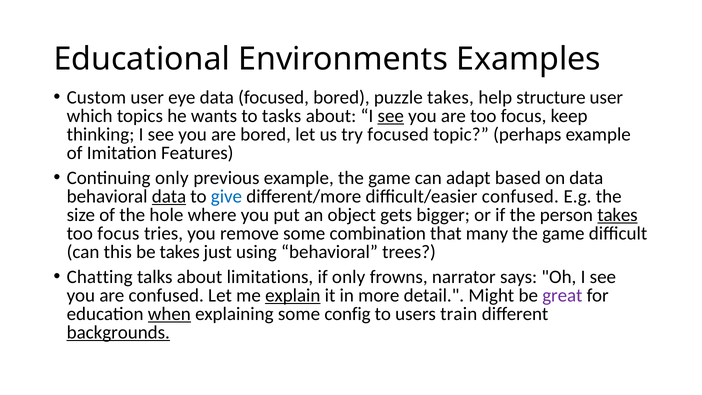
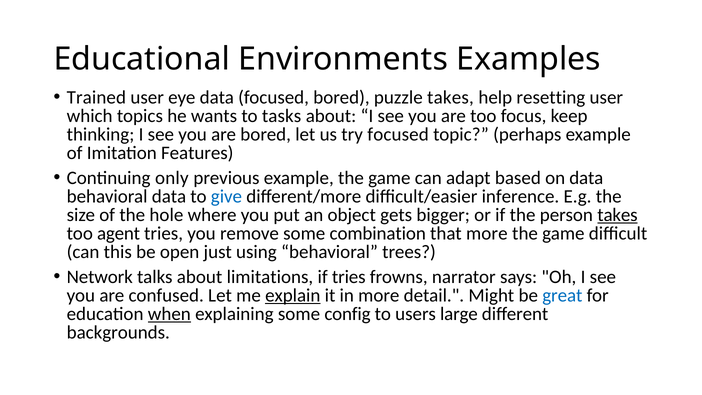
Custom: Custom -> Trained
structure: structure -> resetting
see at (391, 116) underline: present -> none
data at (169, 196) underline: present -> none
difficult/easier confused: confused -> inference
focus at (118, 233): focus -> agent
that many: many -> more
be takes: takes -> open
Chatting: Chatting -> Network
if only: only -> tries
great colour: purple -> blue
train: train -> large
backgrounds underline: present -> none
